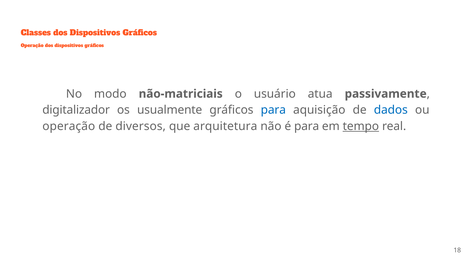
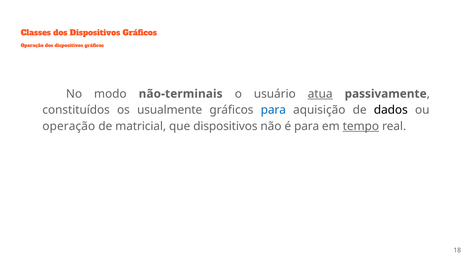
não-matriciais: não-matriciais -> não-terminais
atua underline: none -> present
digitalizador: digitalizador -> constituídos
dados colour: blue -> black
diversos: diversos -> matricial
que arquitetura: arquitetura -> dispositivos
